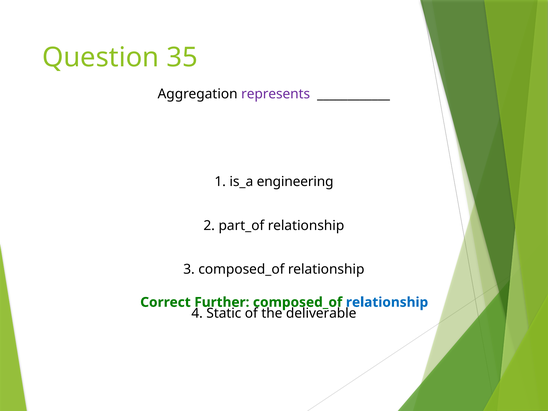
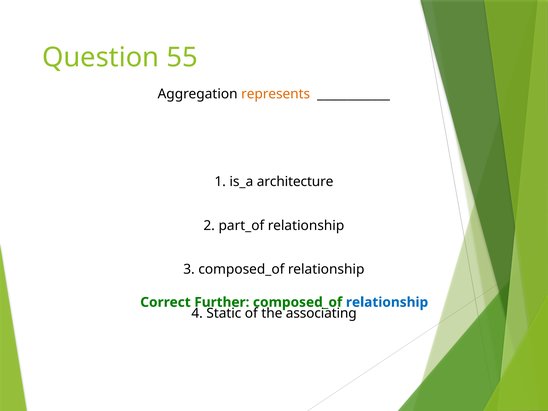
35: 35 -> 55
represents colour: purple -> orange
engineering: engineering -> architecture
deliverable: deliverable -> associating
